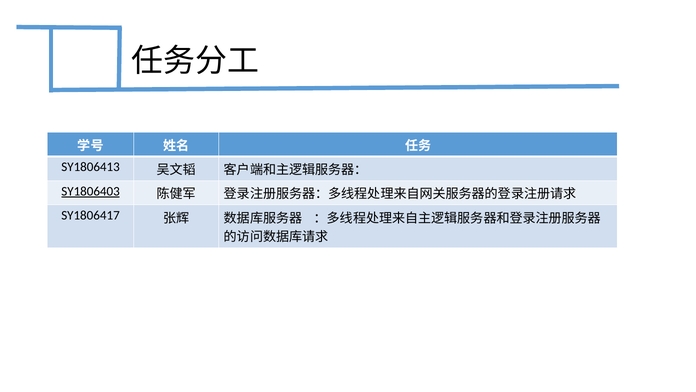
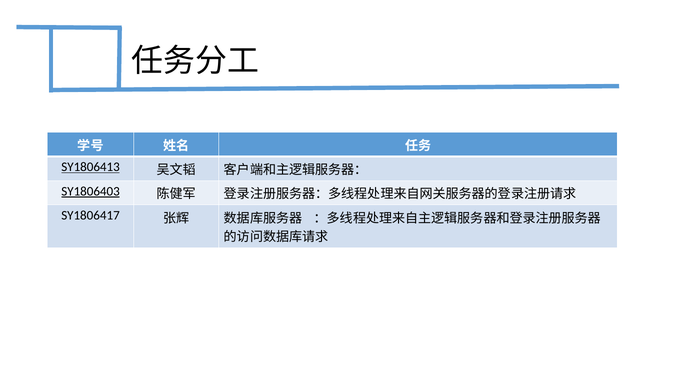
SY1806413 underline: none -> present
